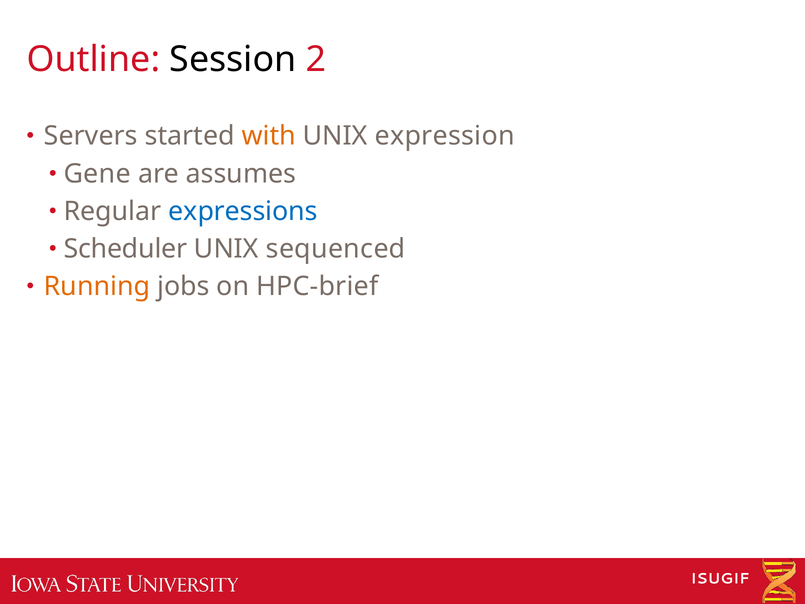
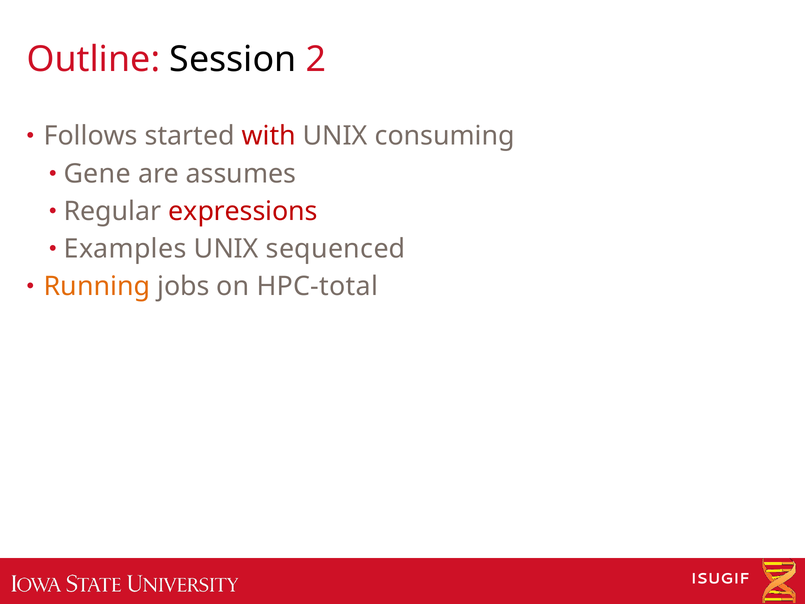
Servers: Servers -> Follows
with colour: orange -> red
expression: expression -> consuming
expressions colour: blue -> red
Scheduler: Scheduler -> Examples
HPC-brief: HPC-brief -> HPC-total
